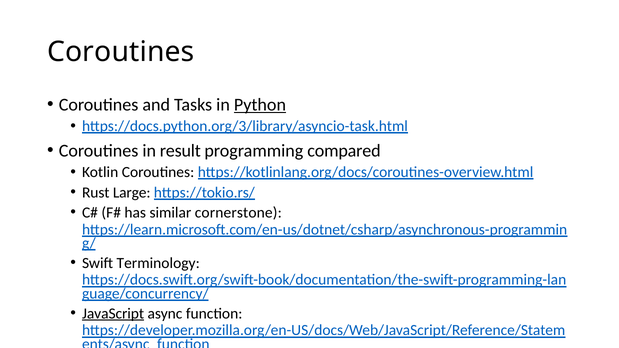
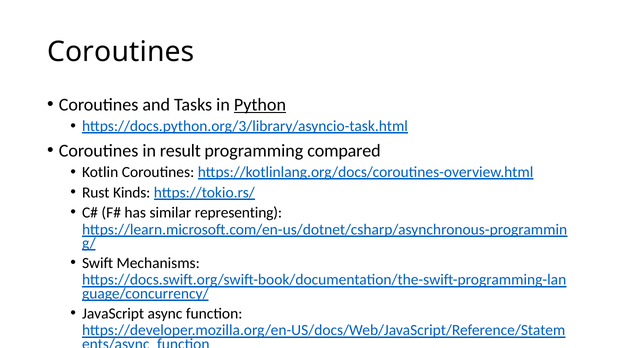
Large: Large -> Kinds
cornerstone: cornerstone -> representing
Terminology: Terminology -> Mechanisms
JavaScript underline: present -> none
